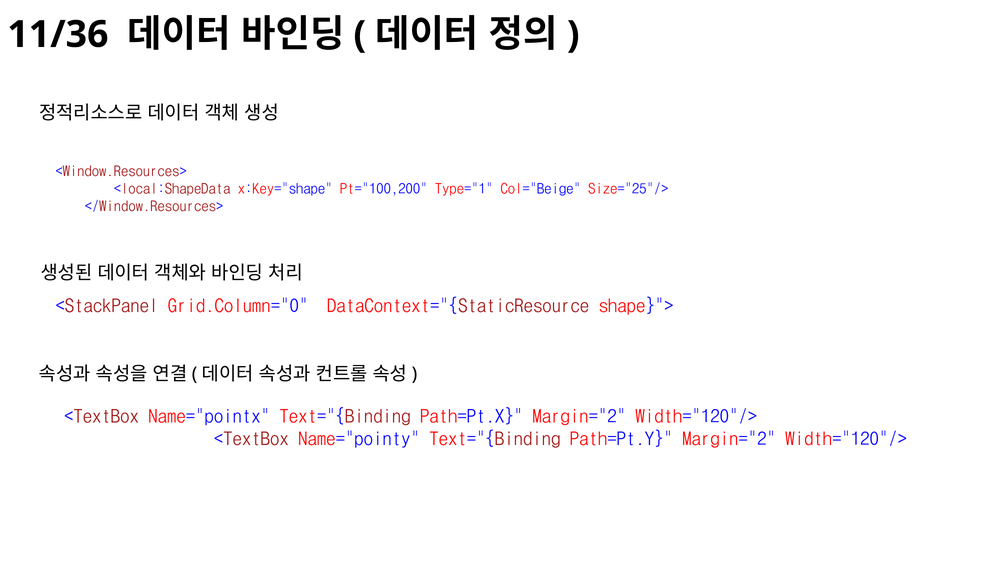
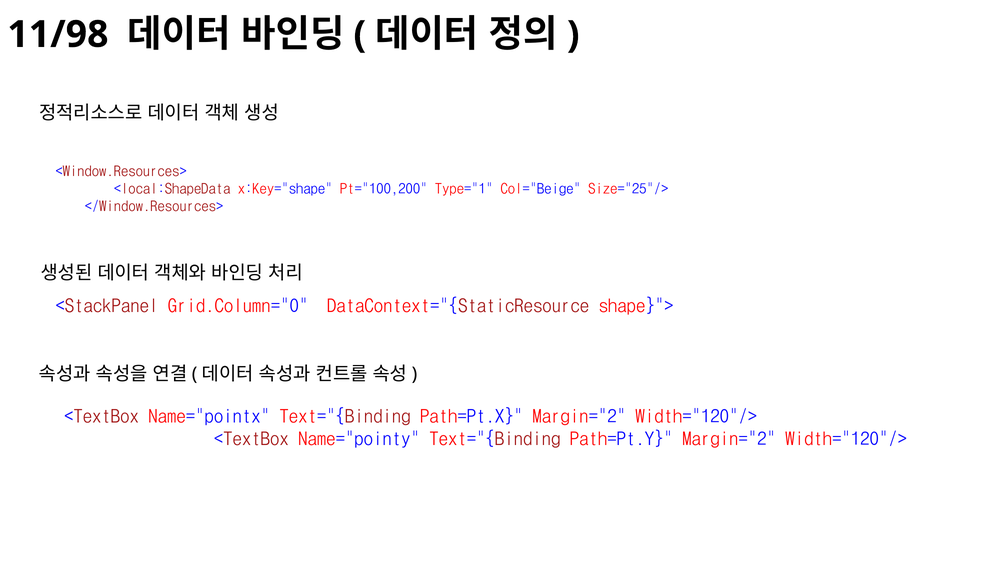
11/36: 11/36 -> 11/98
